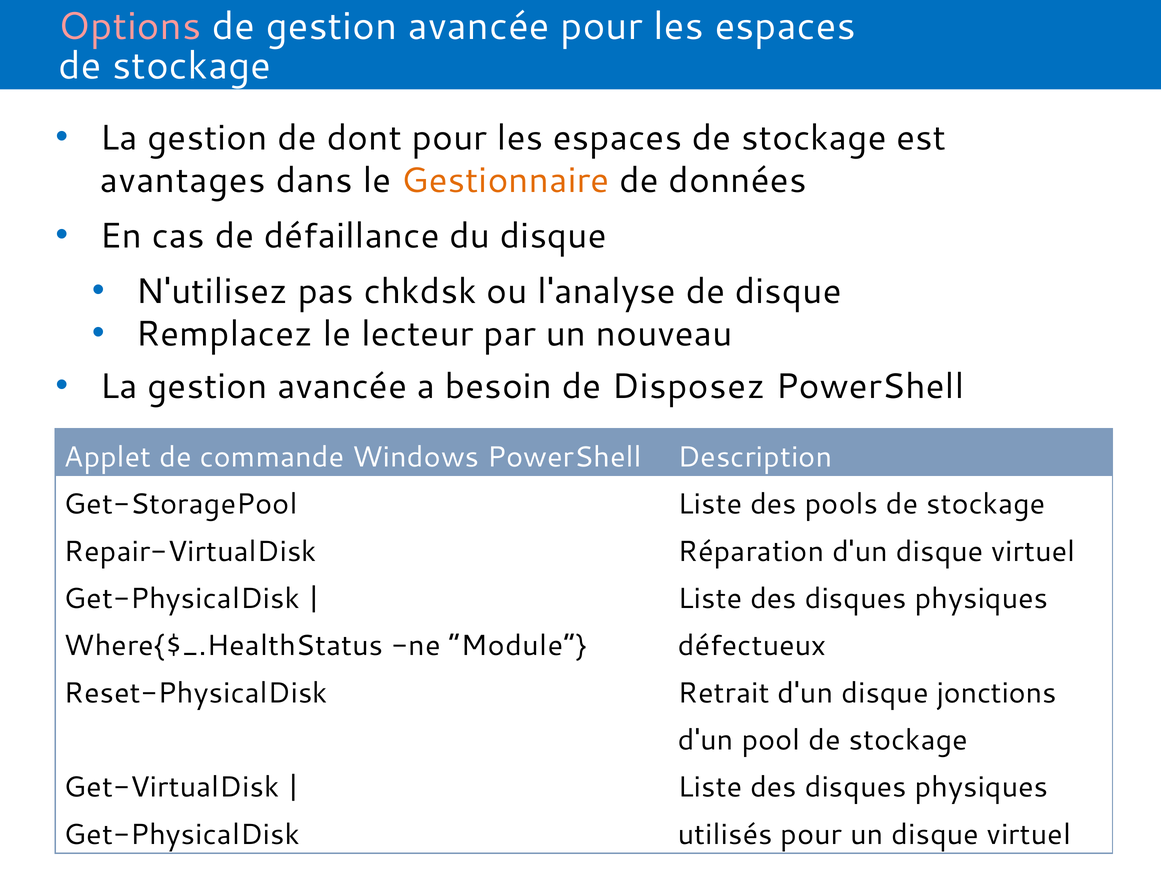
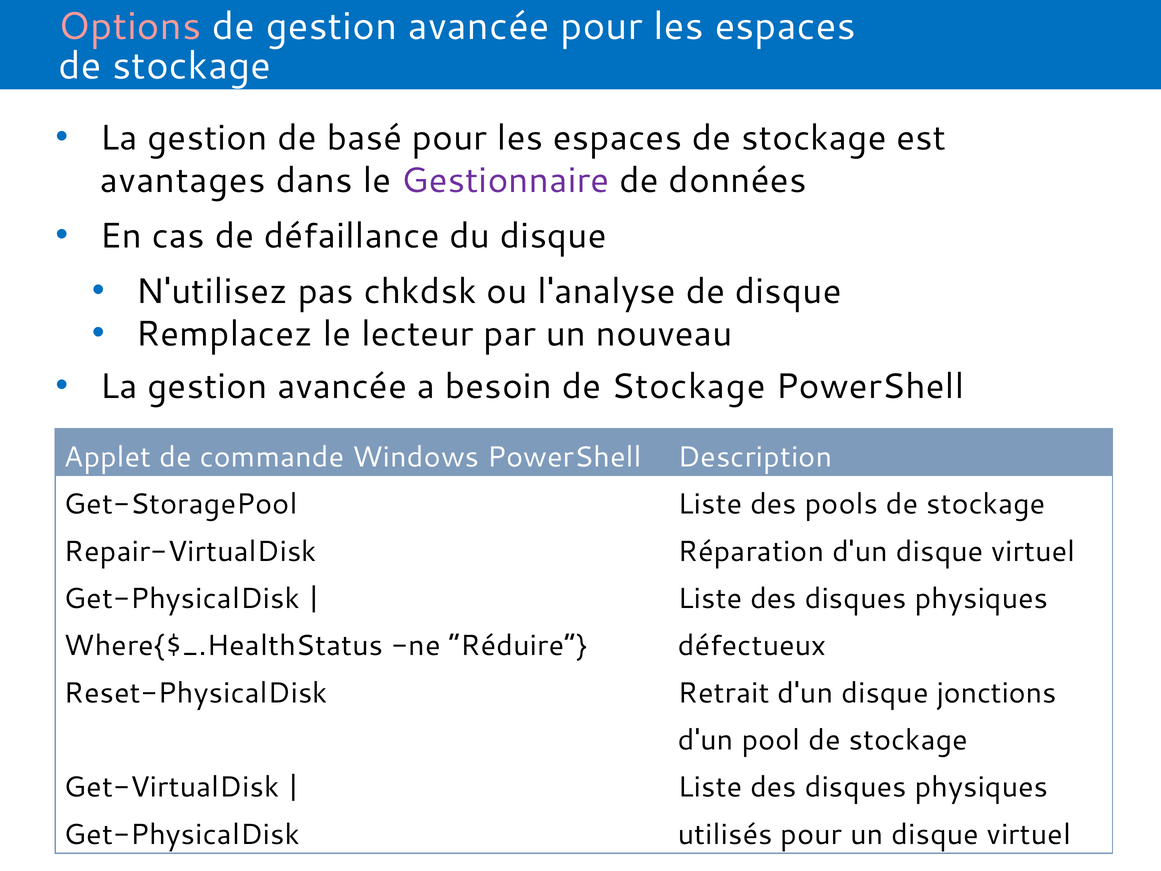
dont: dont -> basé
Gestionnaire colour: orange -> purple
besoin de Disposez: Disposez -> Stockage
Module: Module -> Réduire
